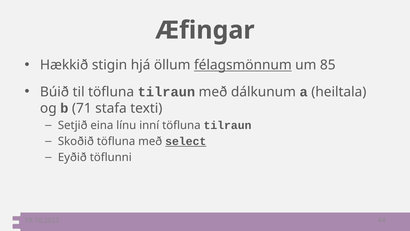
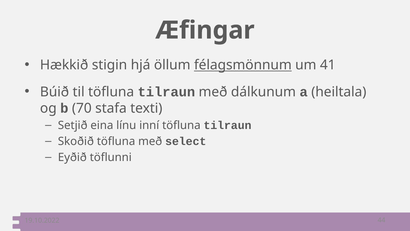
85: 85 -> 41
71: 71 -> 70
select underline: present -> none
